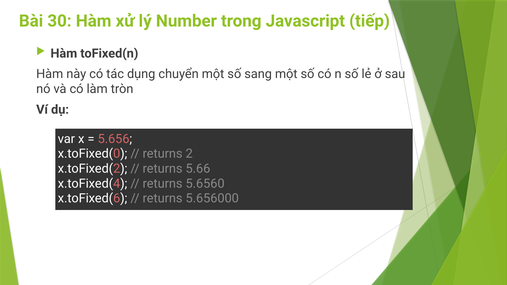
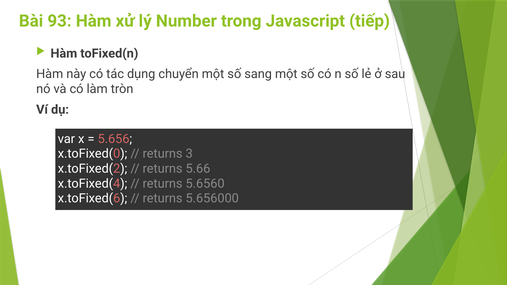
30: 30 -> 93
2: 2 -> 3
